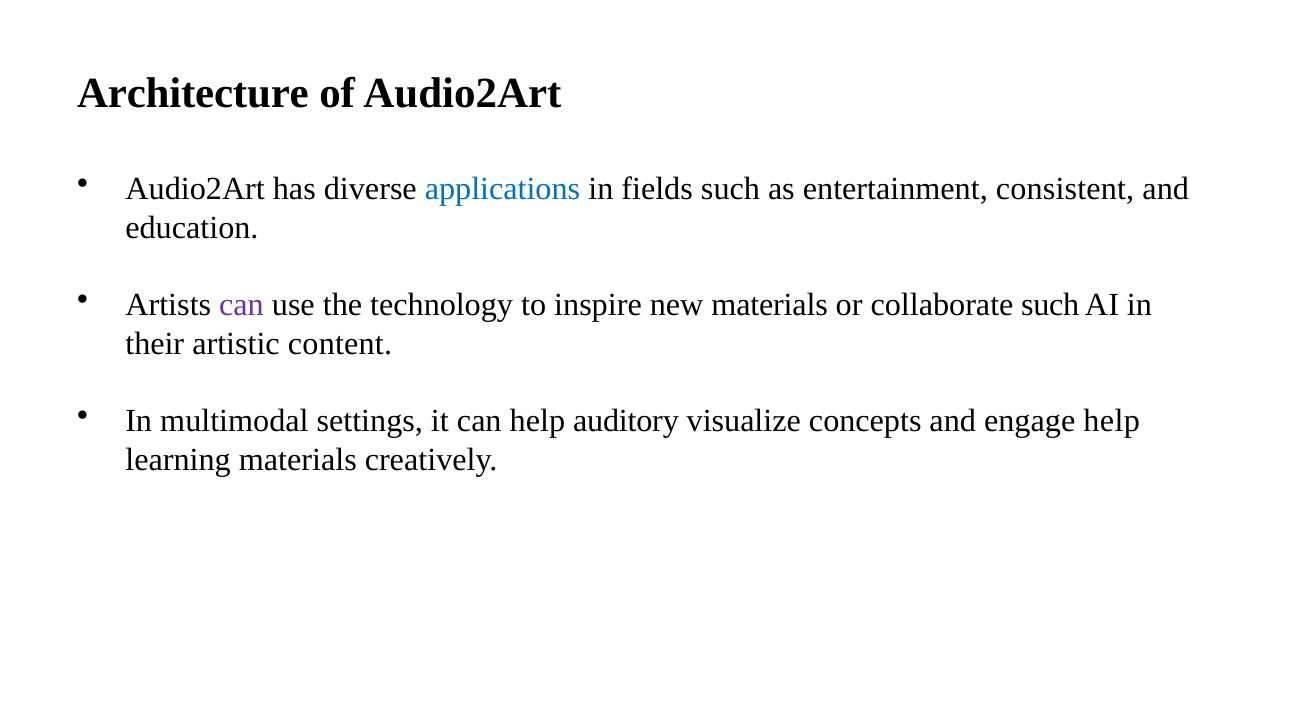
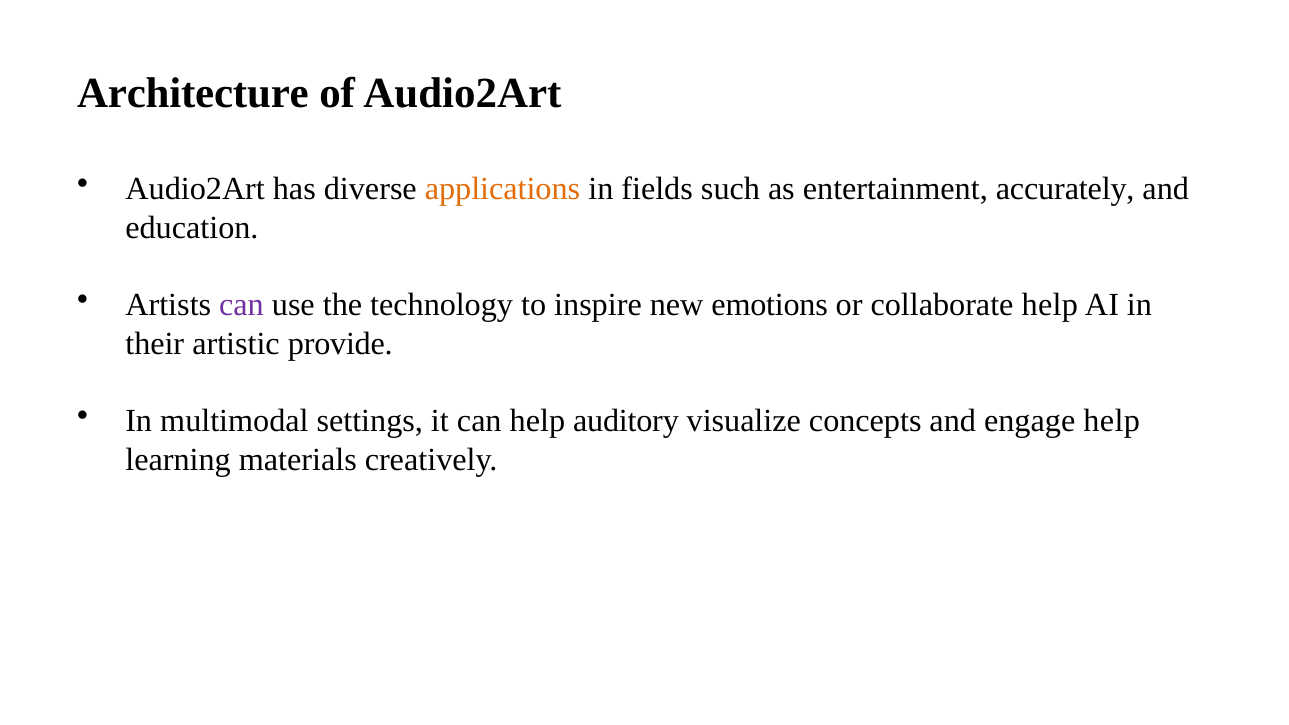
applications colour: blue -> orange
consistent: consistent -> accurately
new materials: materials -> emotions
collaborate such: such -> help
content: content -> provide
